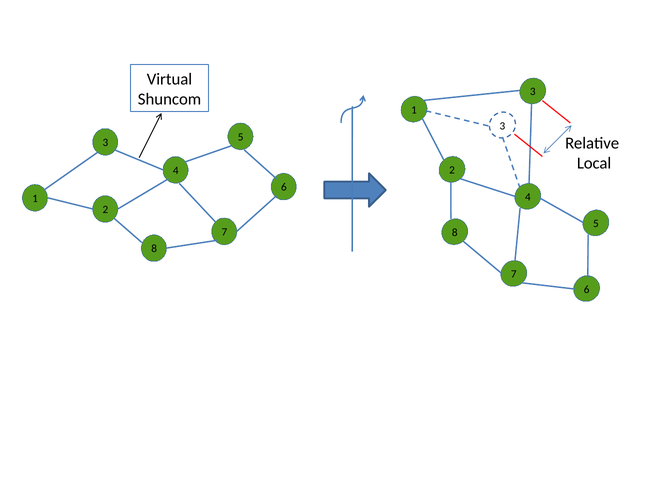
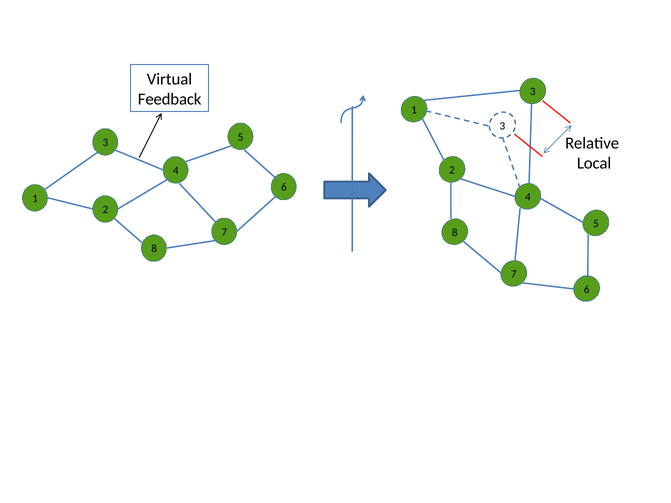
Shuncom: Shuncom -> Feedback
